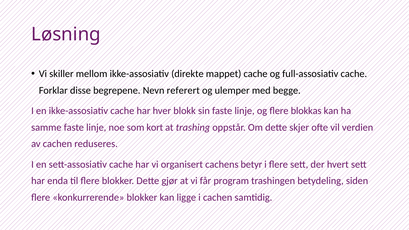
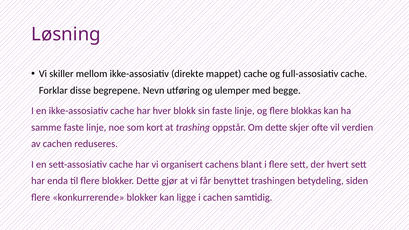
referert: referert -> utføring
betyr: betyr -> blant
program: program -> benyttet
